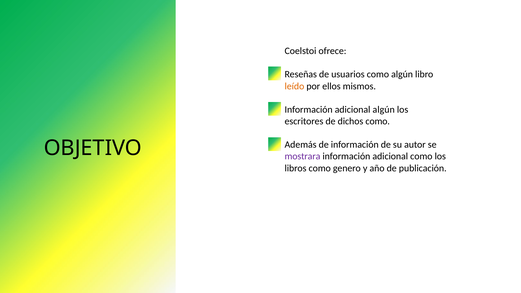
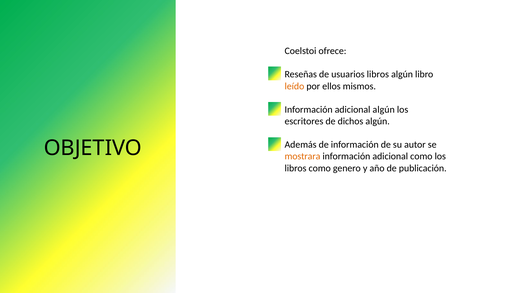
usuarios como: como -> libros
dichos como: como -> algún
mostrara colour: purple -> orange
